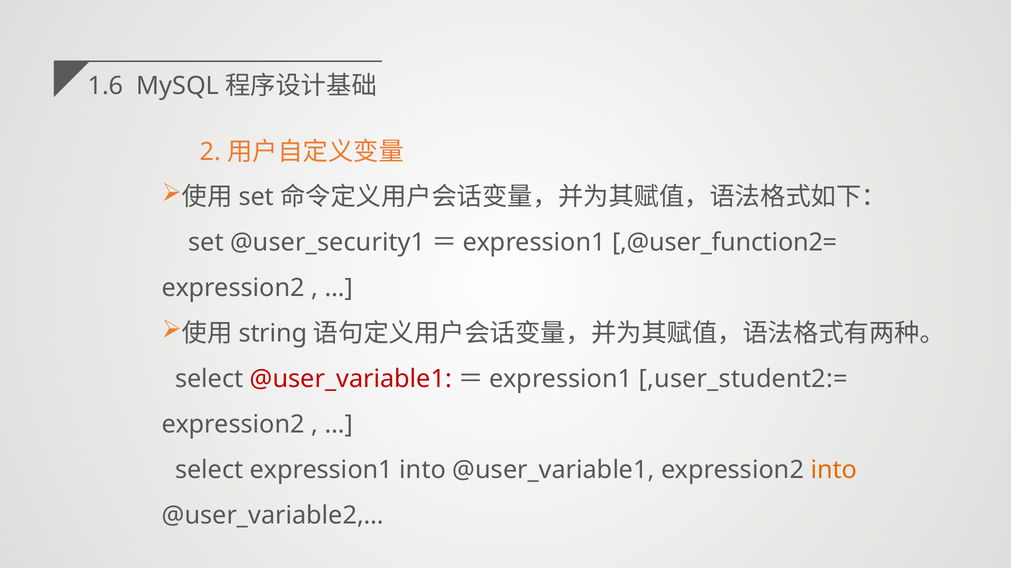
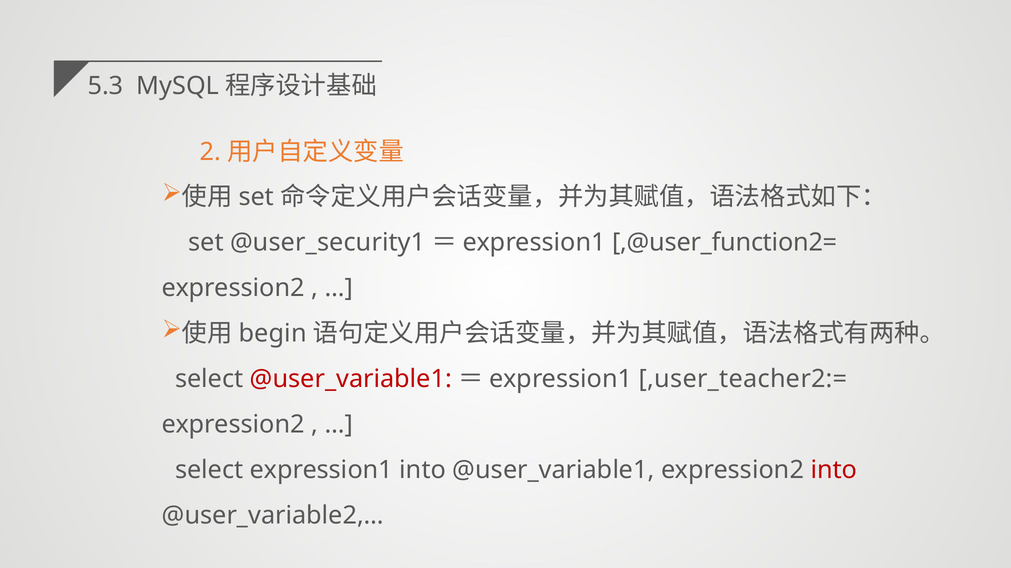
1.6: 1.6 -> 5.3
string: string -> begin
,user_student2:=: ,user_student2:= -> ,user_teacher2:=
into at (834, 470) colour: orange -> red
